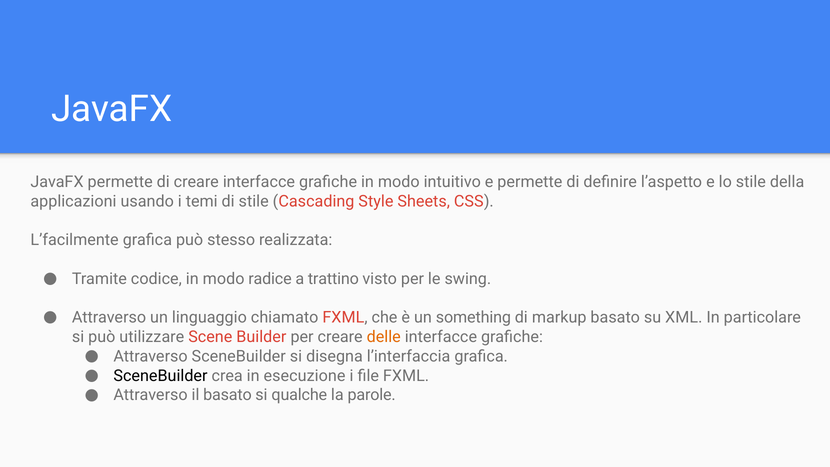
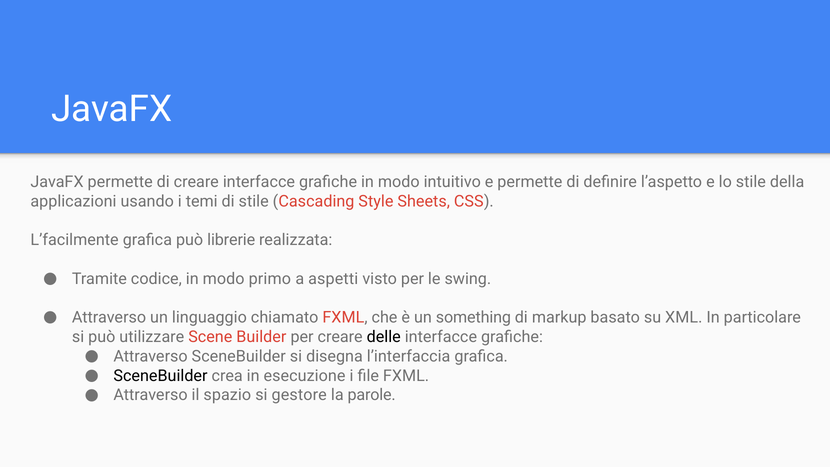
stesso: stesso -> librerie
radice: radice -> primo
trattino: trattino -> aspetti
delle colour: orange -> black
il basato: basato -> spazio
qualche: qualche -> gestore
